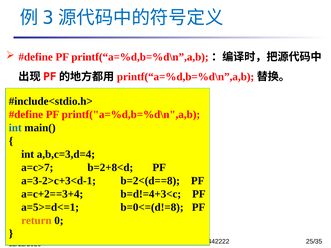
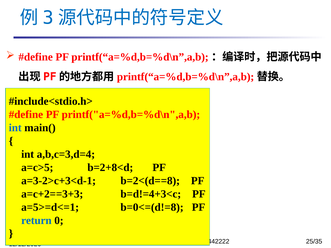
a=c>7: a=c>7 -> a=c>5
a=c+2==3+4: a=c+2==3+4 -> a=c+2==3+3
return colour: orange -> blue
